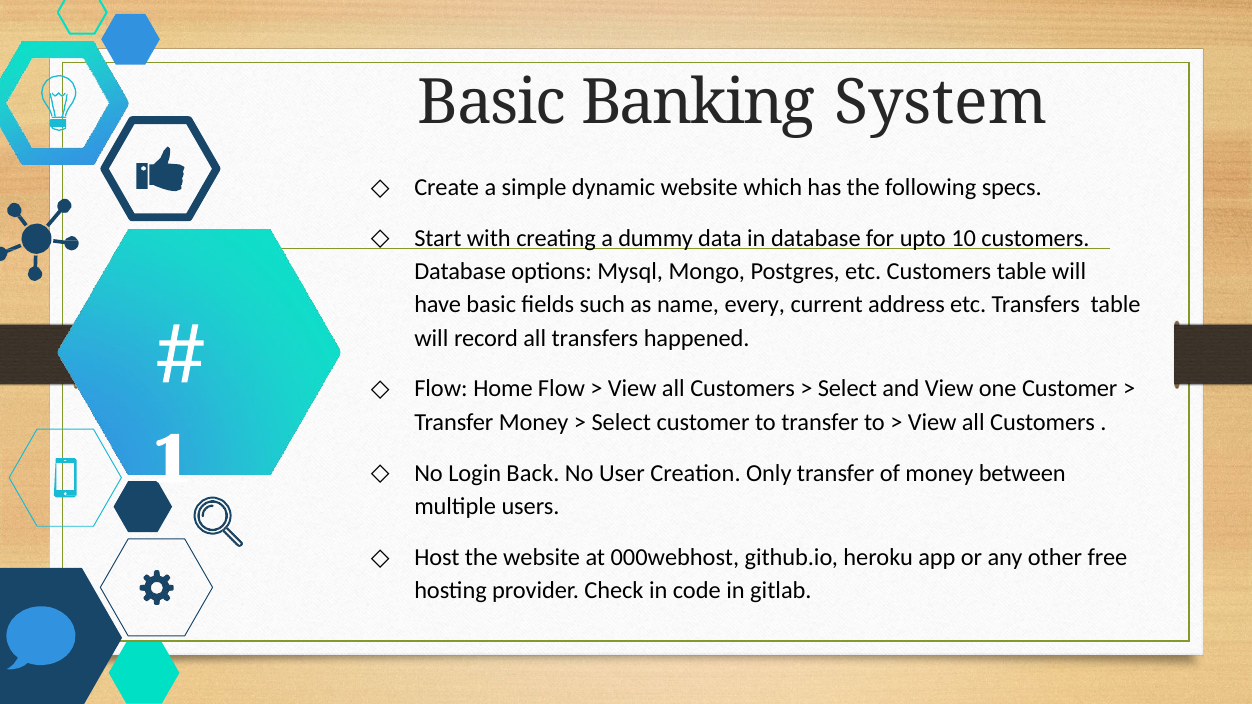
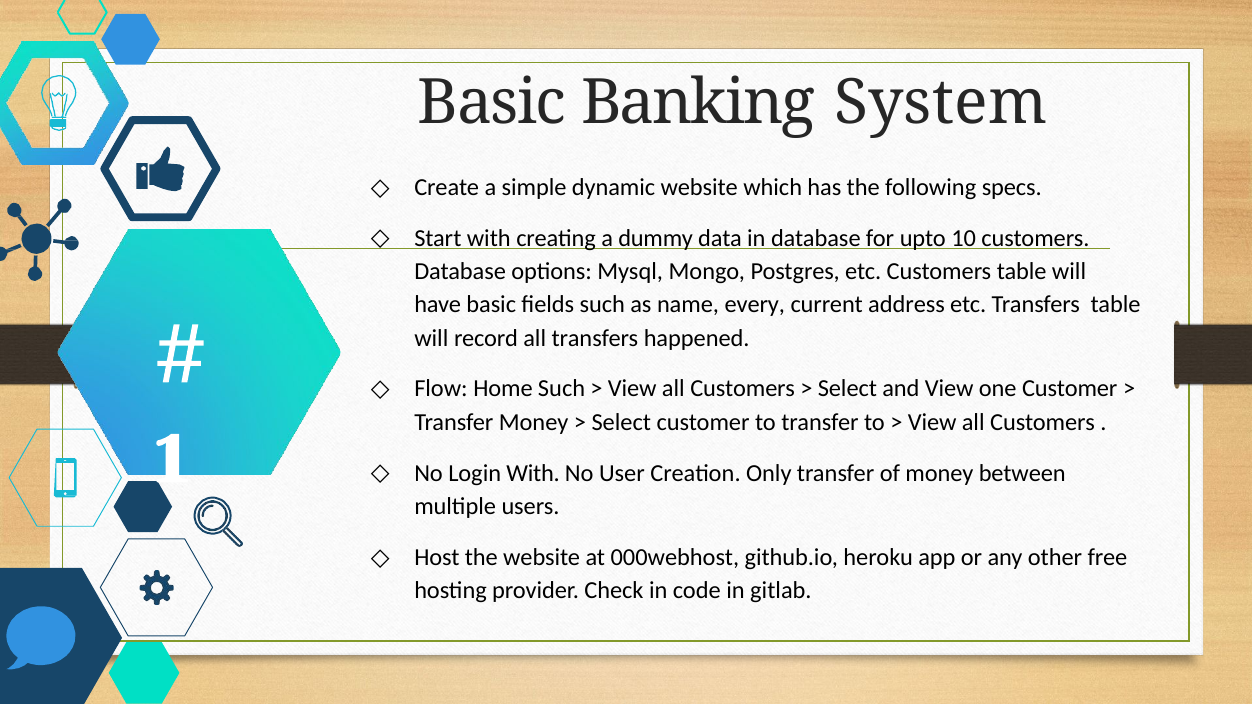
Home Flow: Flow -> Such
Login Back: Back -> With
